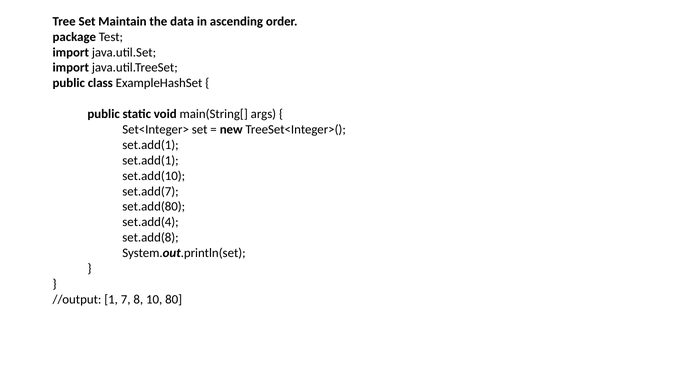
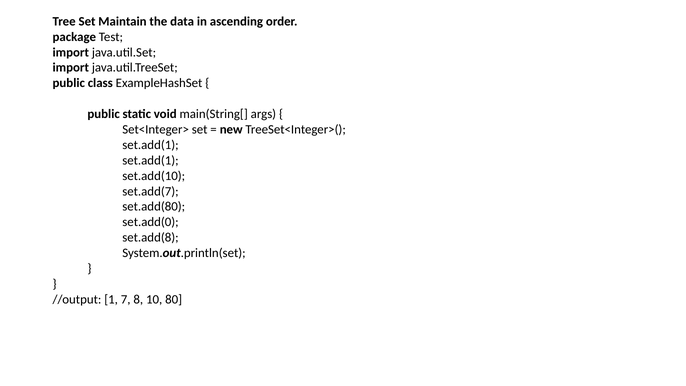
set.add(4: set.add(4 -> set.add(0
